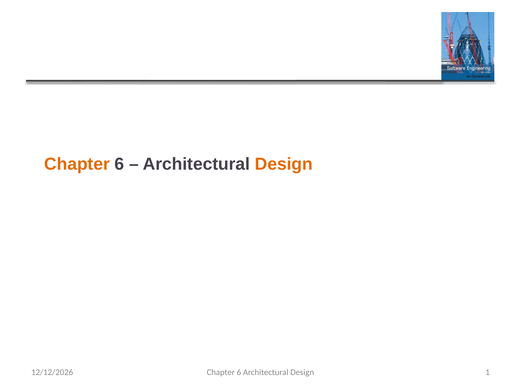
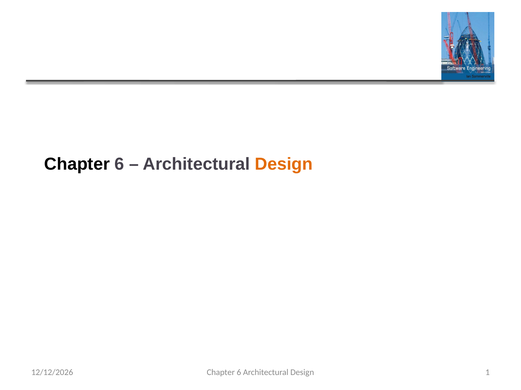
Chapter at (77, 164) colour: orange -> black
